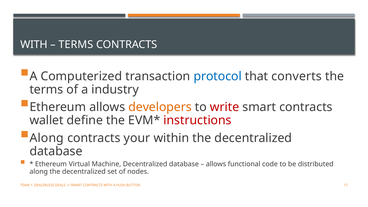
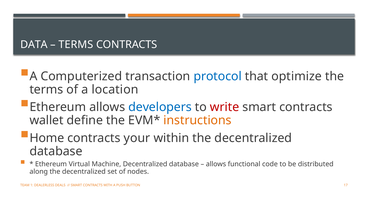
WITH at (34, 45): WITH -> DATA
converts: converts -> optimize
industry: industry -> location
developers colour: orange -> blue
instructions colour: red -> orange
Along at (47, 138): Along -> Home
